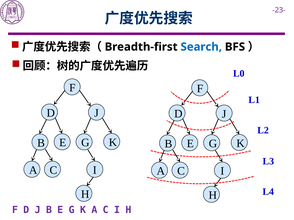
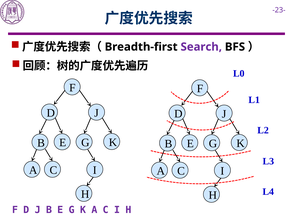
Search colour: blue -> purple
